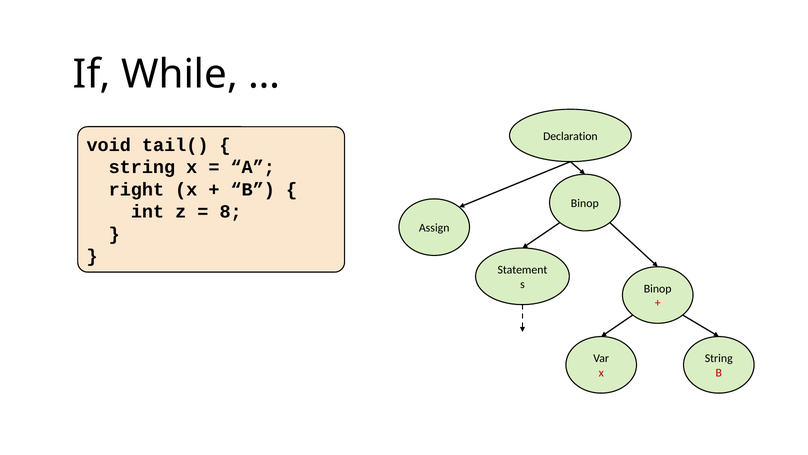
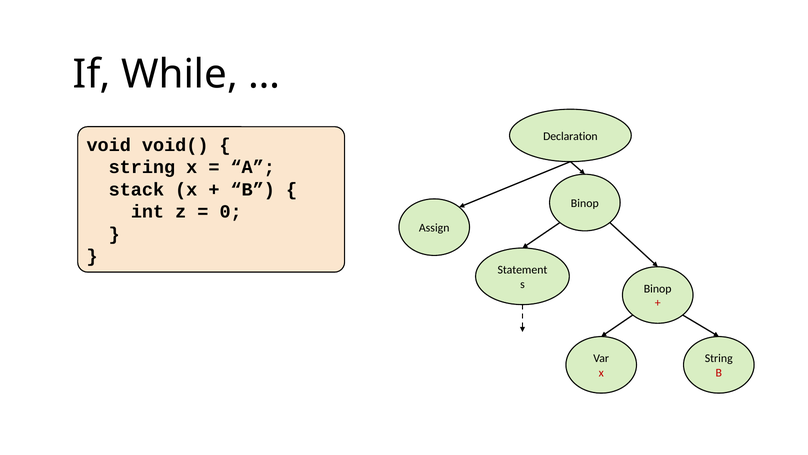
tail(: tail( -> void(
right: right -> stack
8: 8 -> 0
